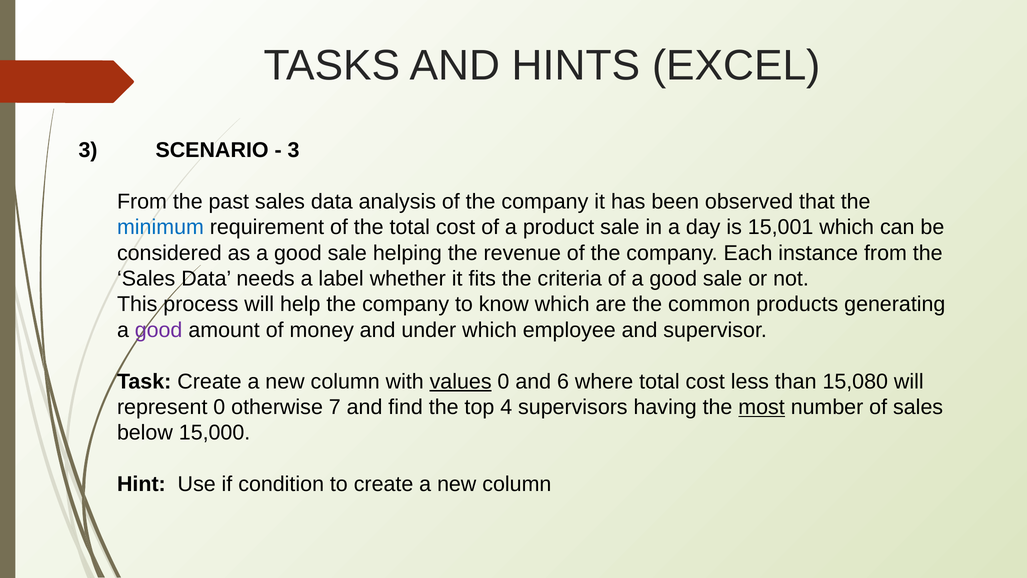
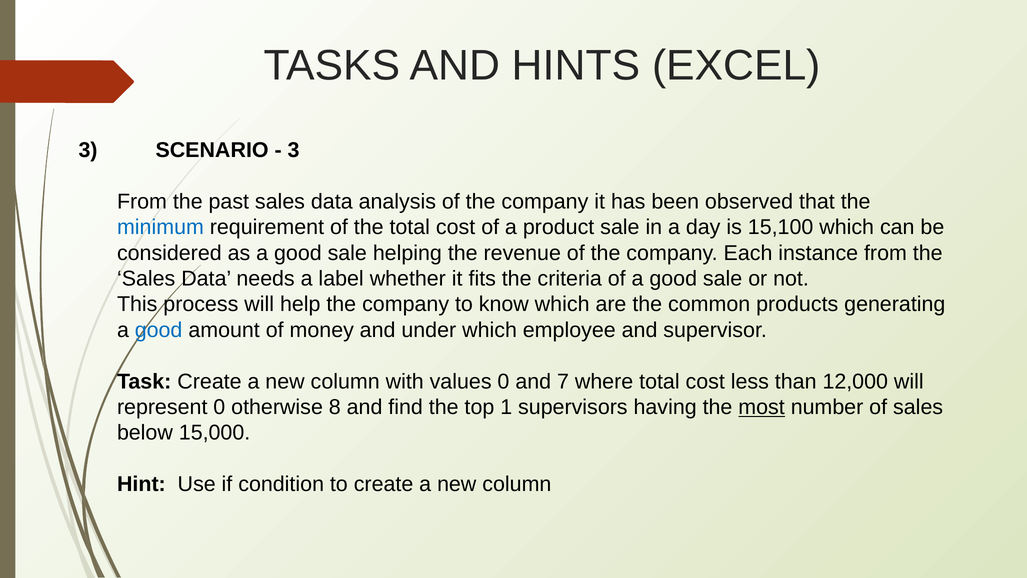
15,001: 15,001 -> 15,100
good at (159, 330) colour: purple -> blue
values underline: present -> none
6: 6 -> 7
15,080: 15,080 -> 12,000
7: 7 -> 8
4: 4 -> 1
